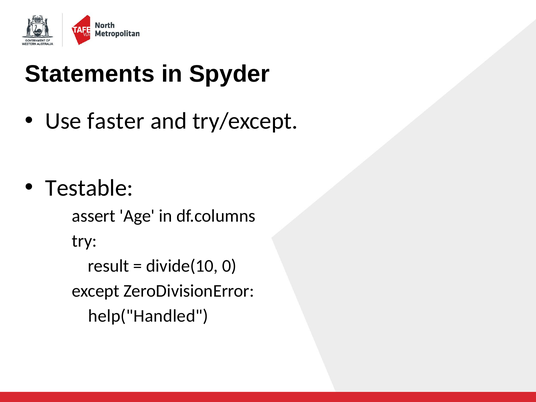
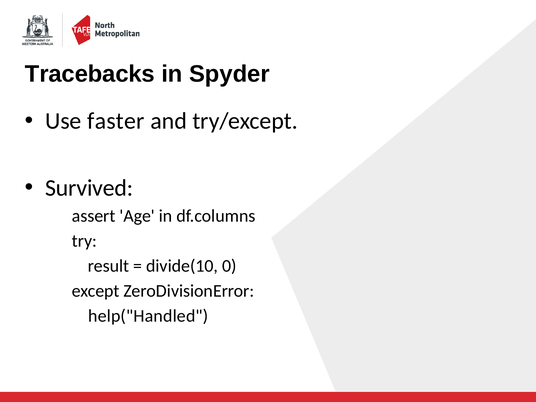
Statements: Statements -> Tracebacks
Testable: Testable -> Survived
